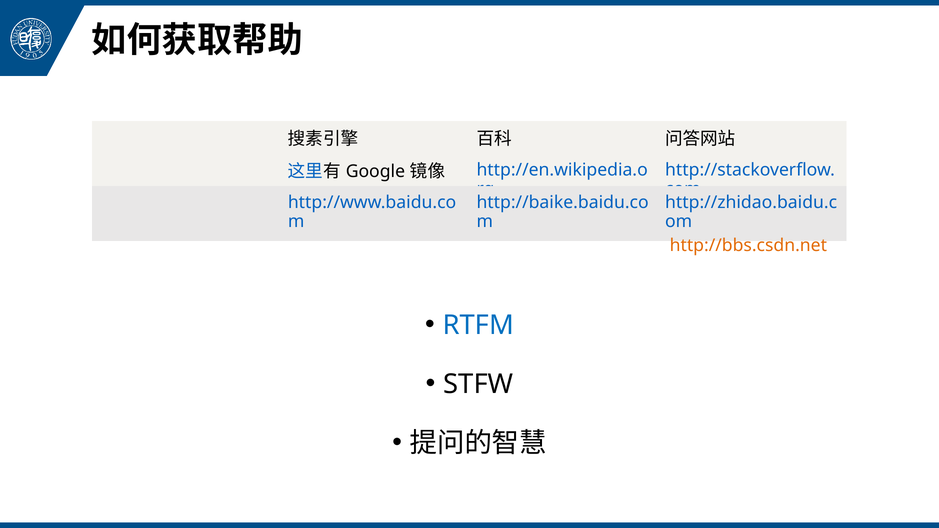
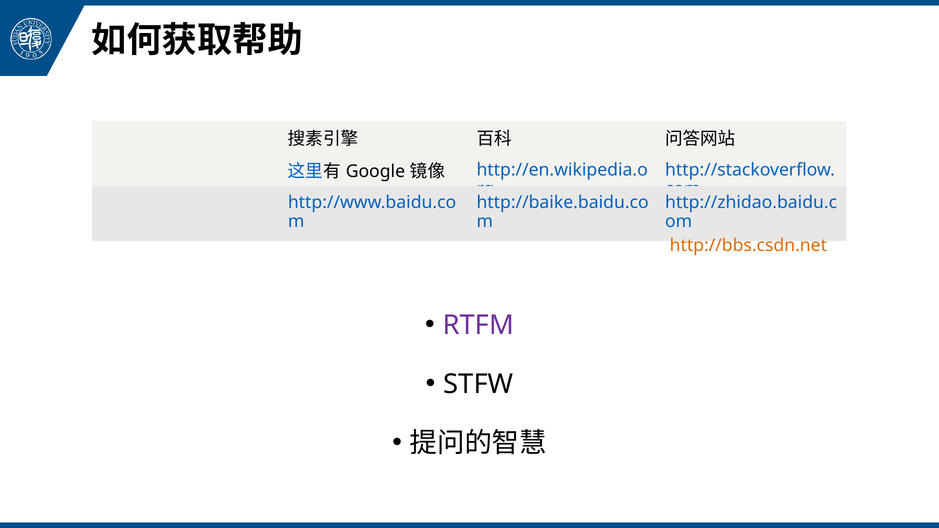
RTFM colour: blue -> purple
